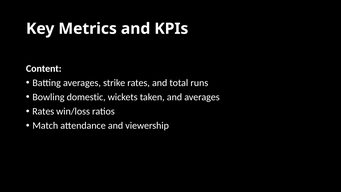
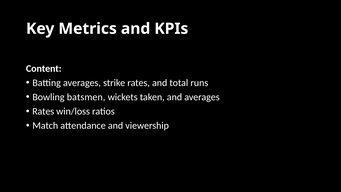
domestic: domestic -> batsmen
